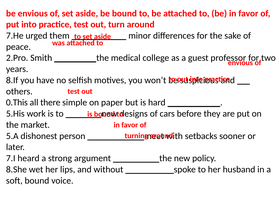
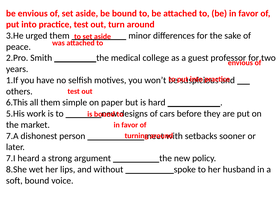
7.He: 7.He -> 3.He
8.If: 8.If -> 1.If
0.This: 0.This -> 6.This
all there: there -> them
5.A: 5.A -> 7.A
